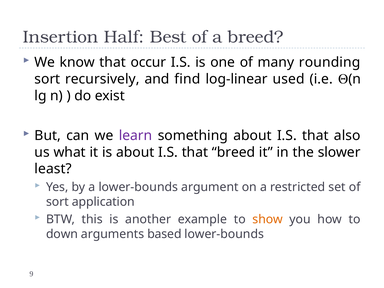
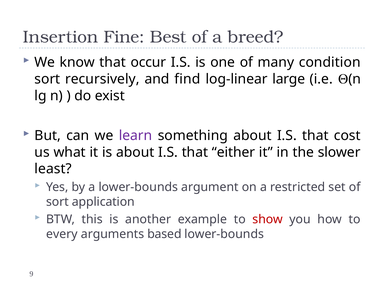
Half: Half -> Fine
rounding: rounding -> condition
used: used -> large
also: also -> cost
that breed: breed -> either
show colour: orange -> red
down: down -> every
